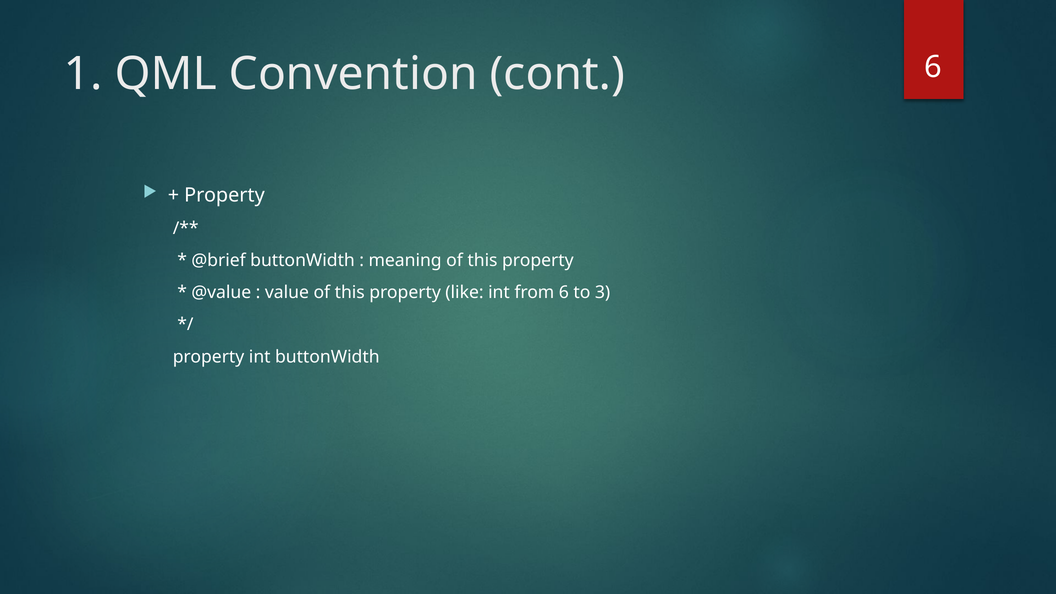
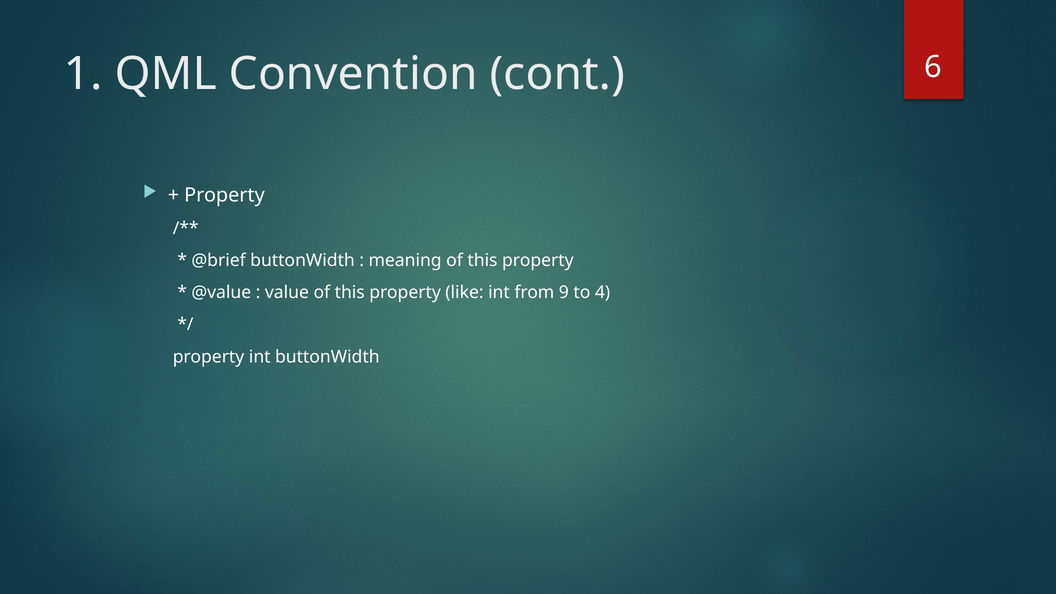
from 6: 6 -> 9
3: 3 -> 4
